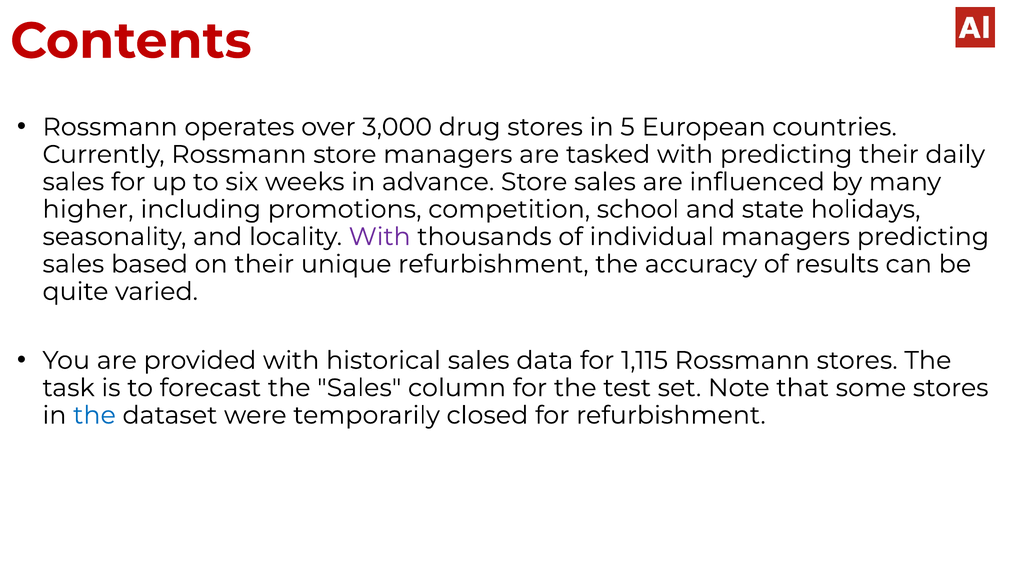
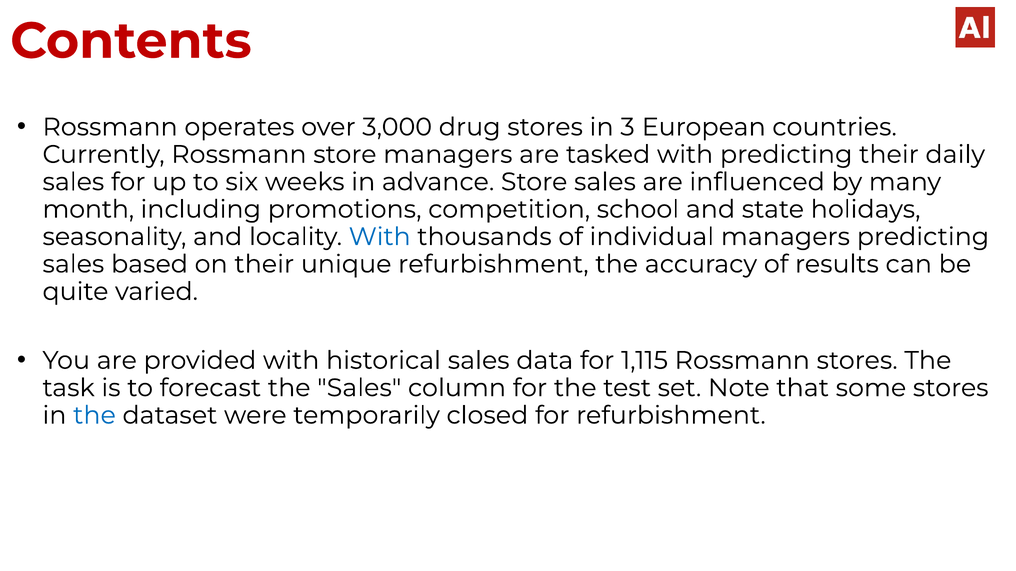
5: 5 -> 3
higher: higher -> month
With at (380, 237) colour: purple -> blue
